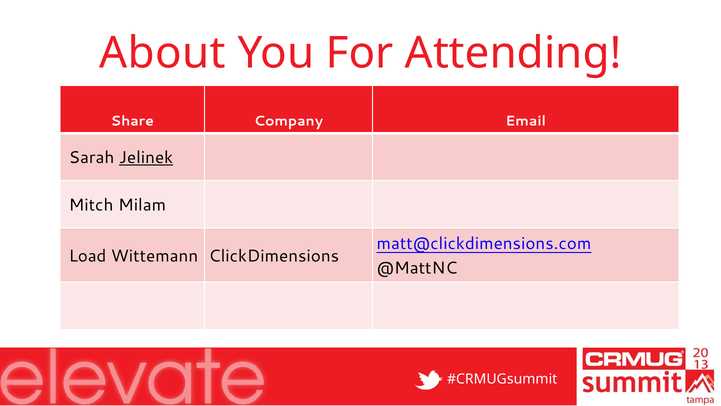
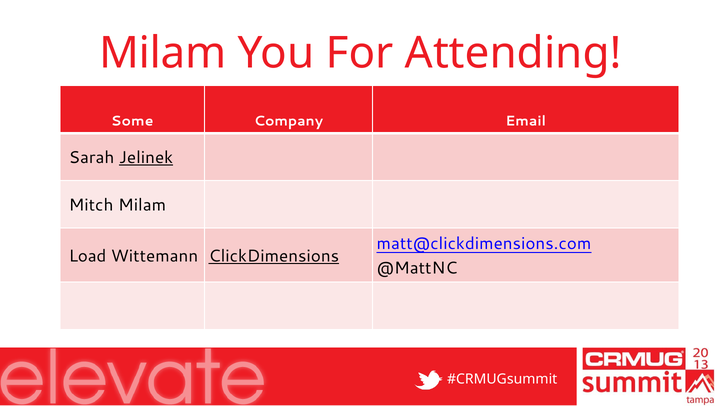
About at (162, 53): About -> Milam
Share: Share -> Some
ClickDimensions underline: none -> present
